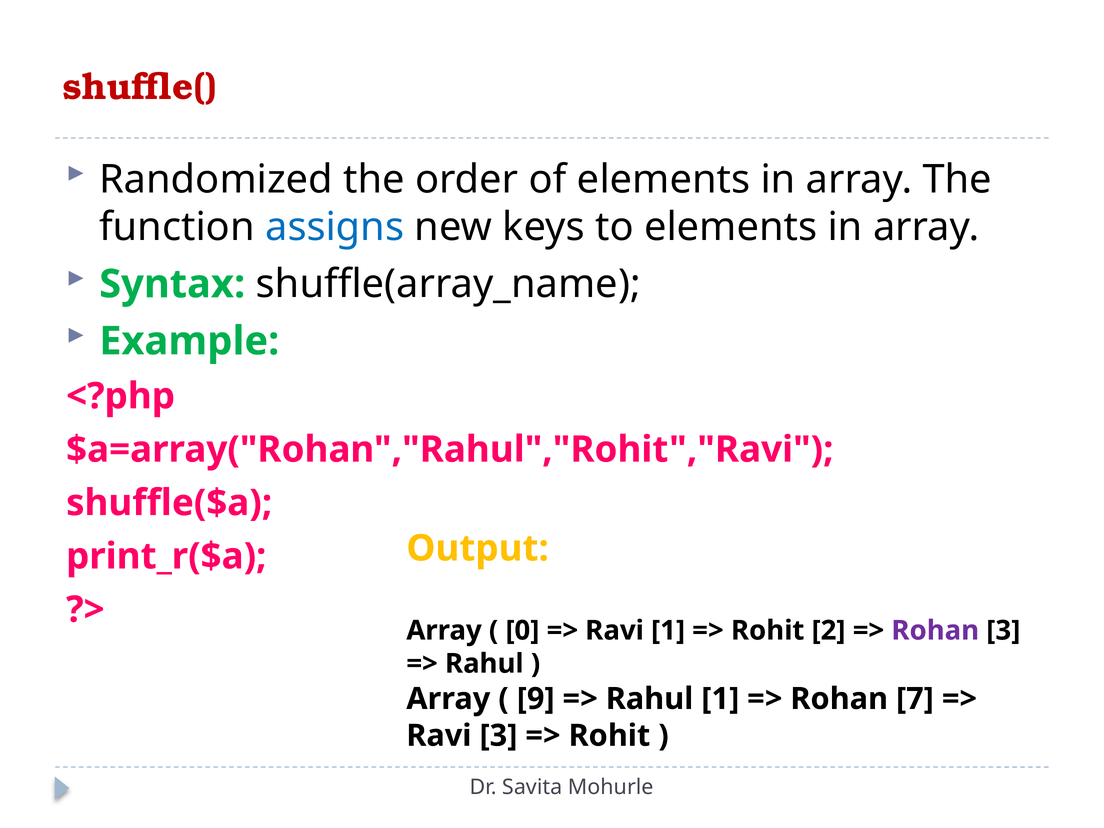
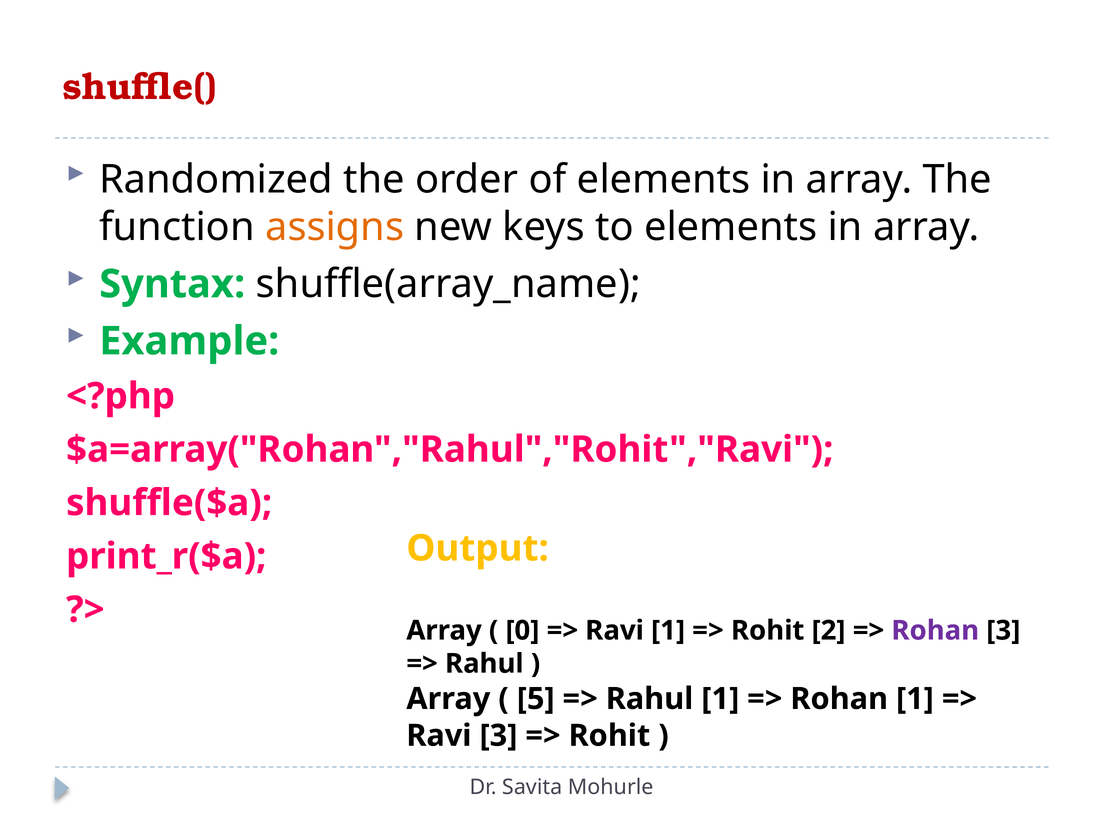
assigns colour: blue -> orange
9: 9 -> 5
Rohan 7: 7 -> 1
